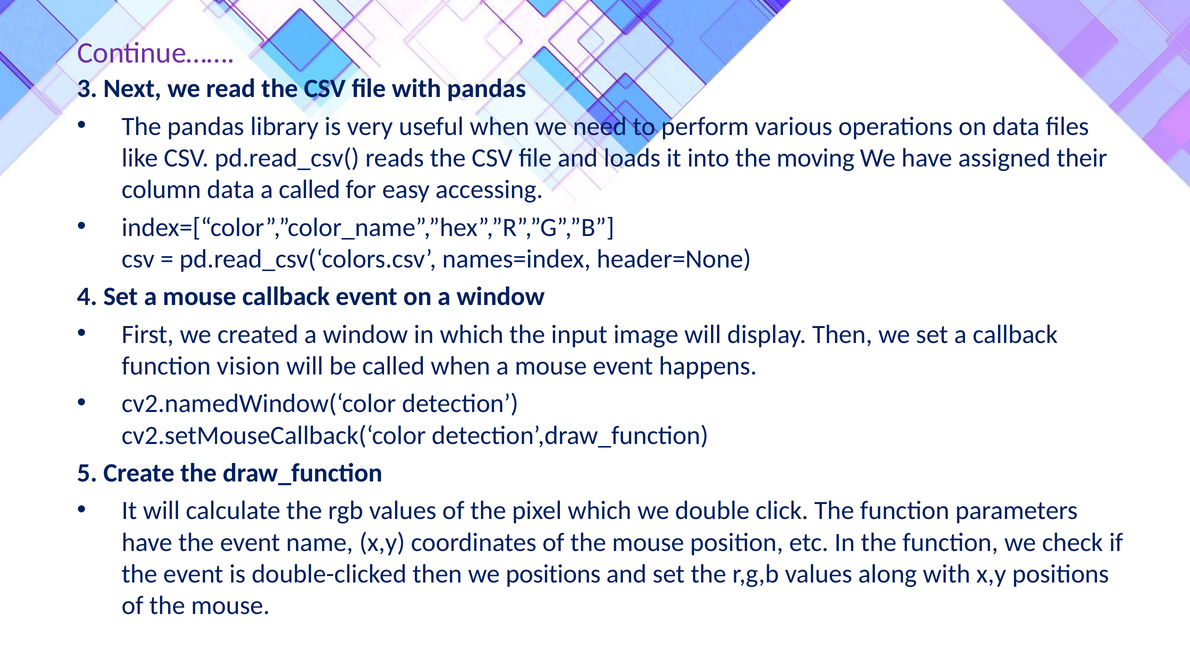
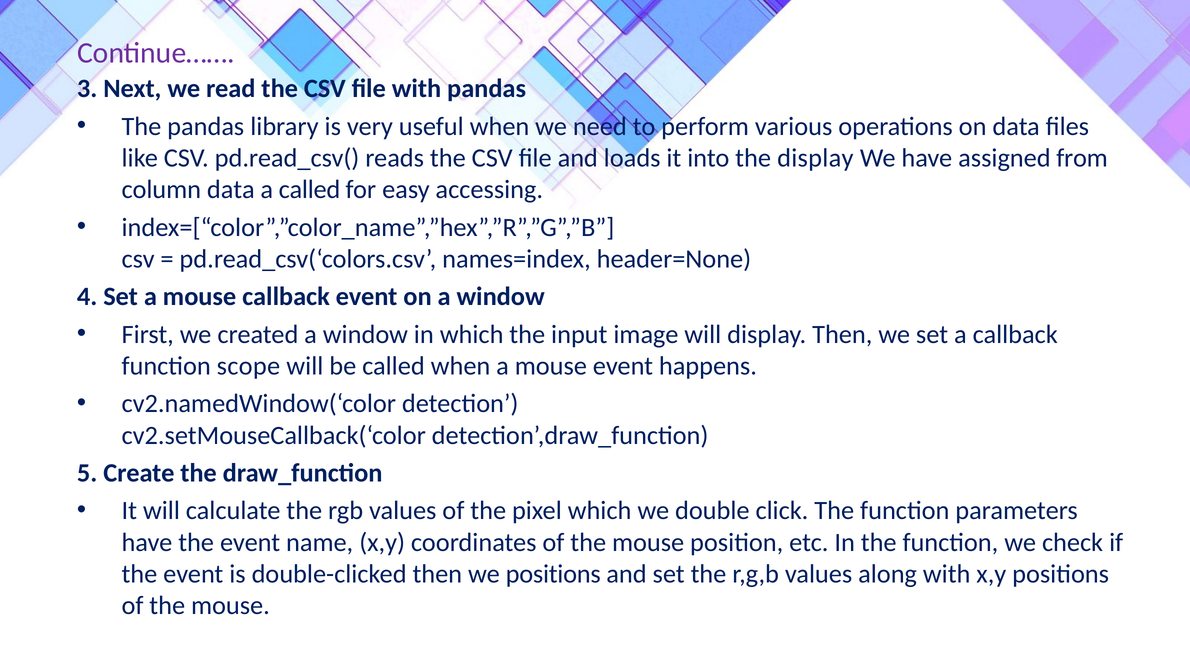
the moving: moving -> display
their: their -> from
vision: vision -> scope
